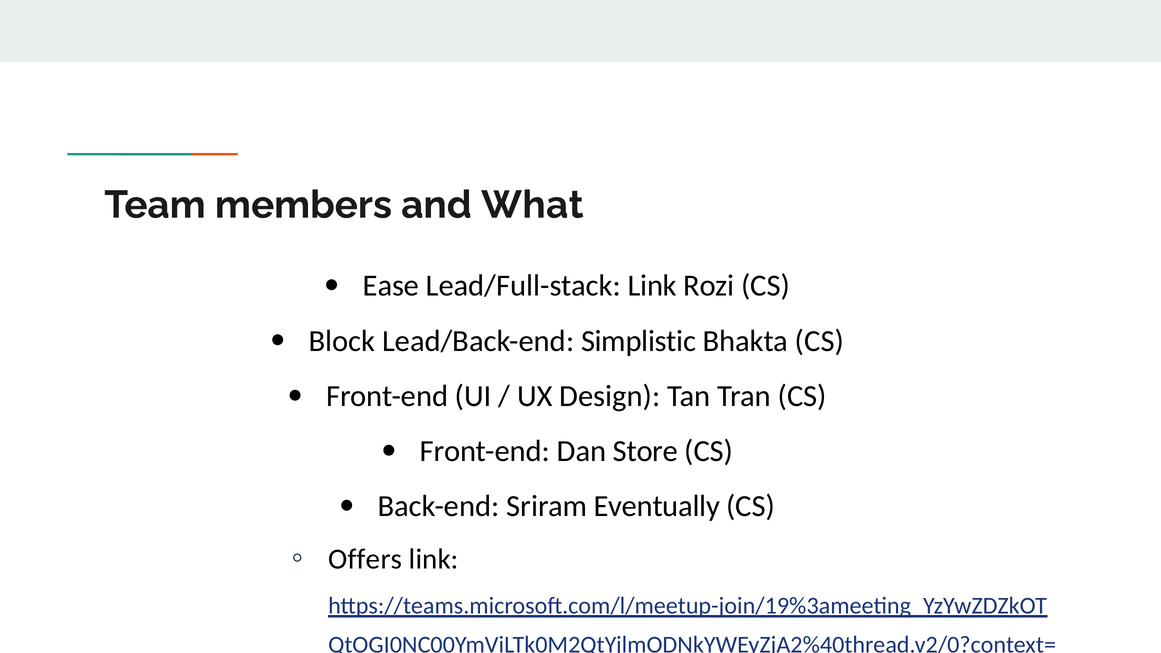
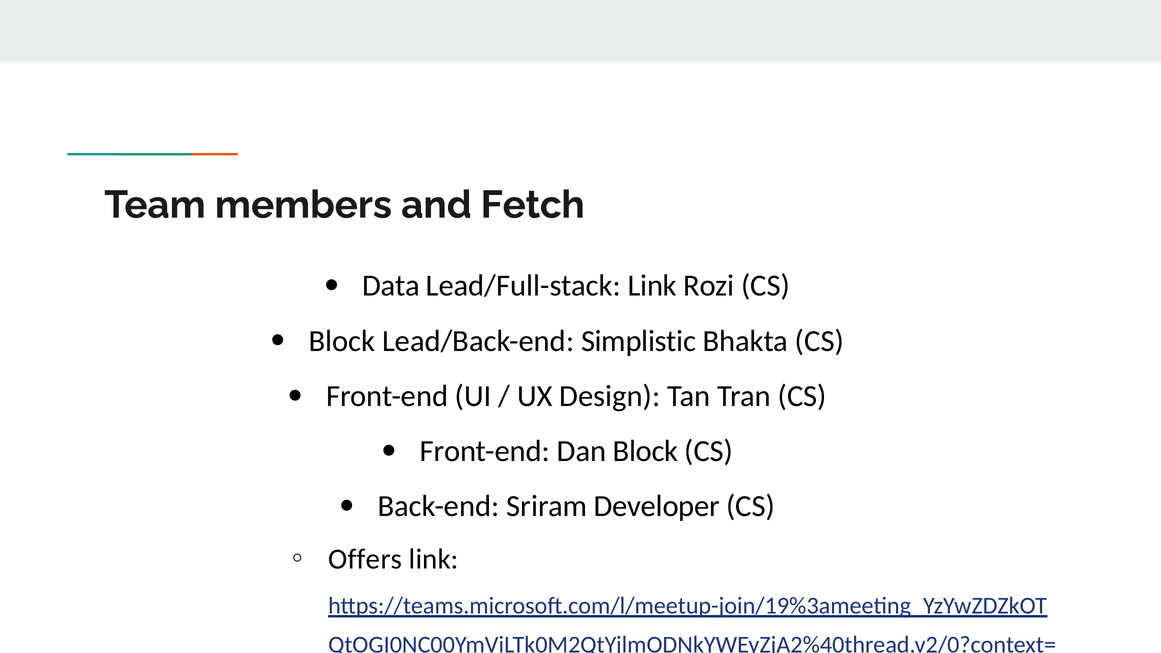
What: What -> Fetch
Ease: Ease -> Data
Dan Store: Store -> Block
Eventually: Eventually -> Developer
